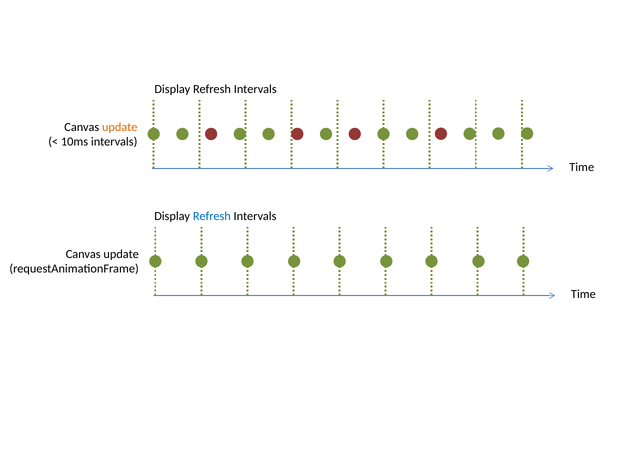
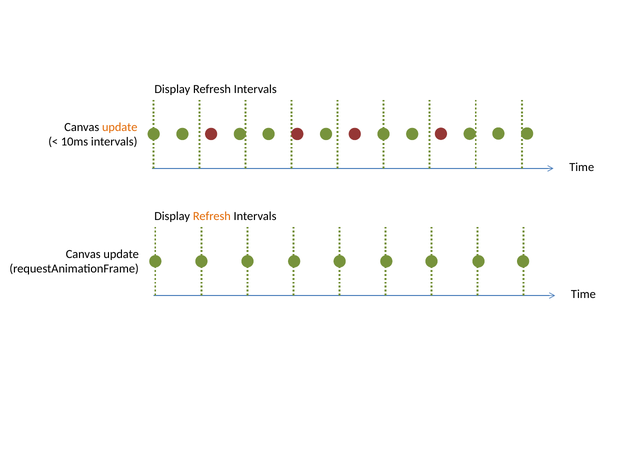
Refresh at (212, 217) colour: blue -> orange
